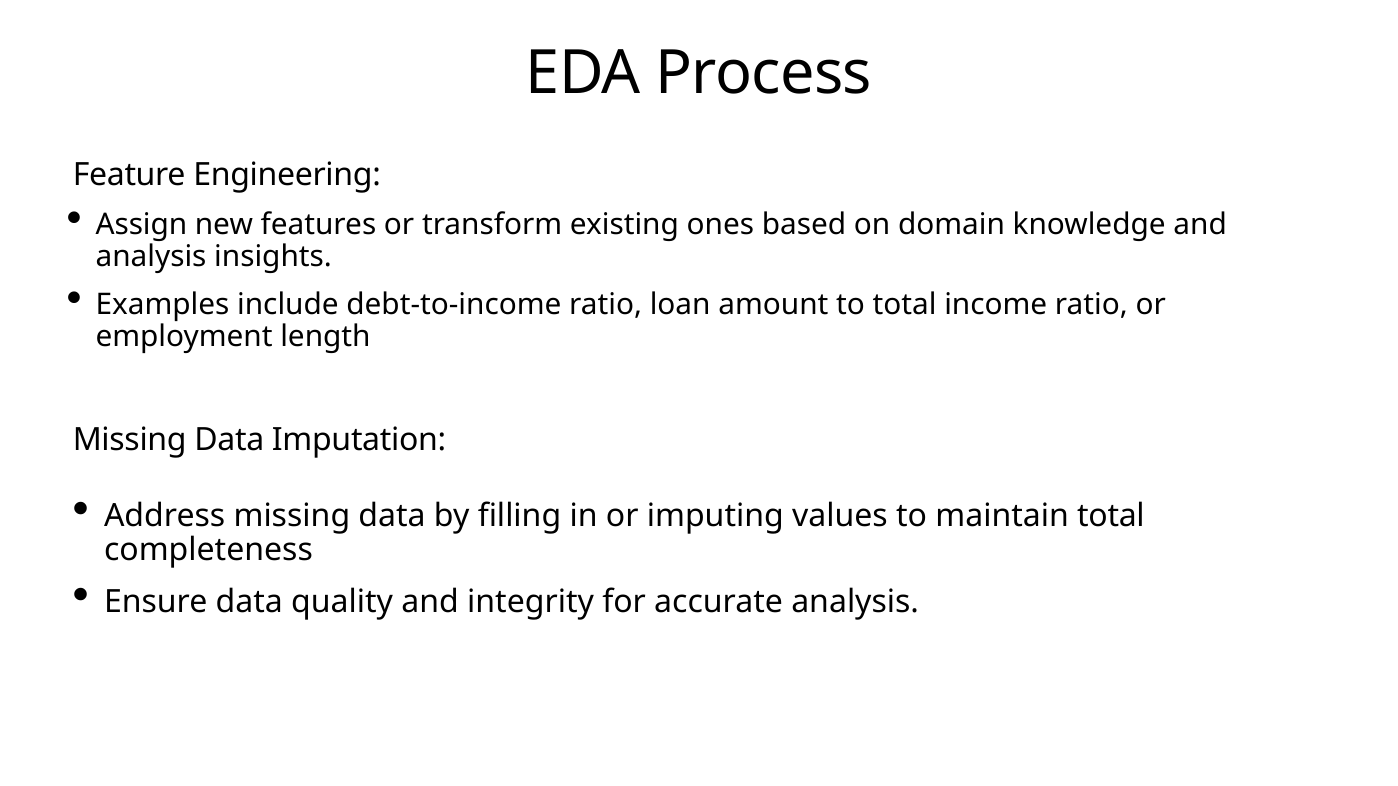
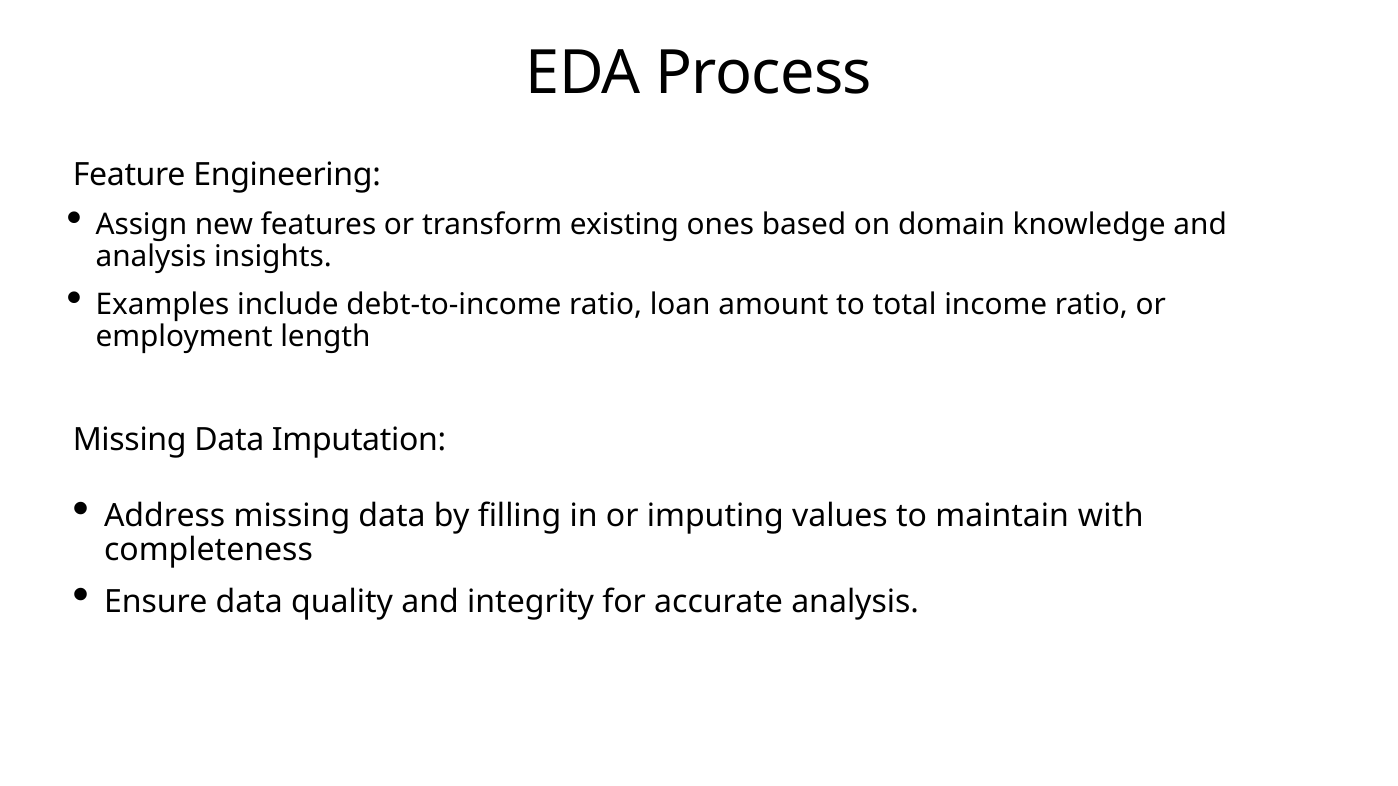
maintain total: total -> with
